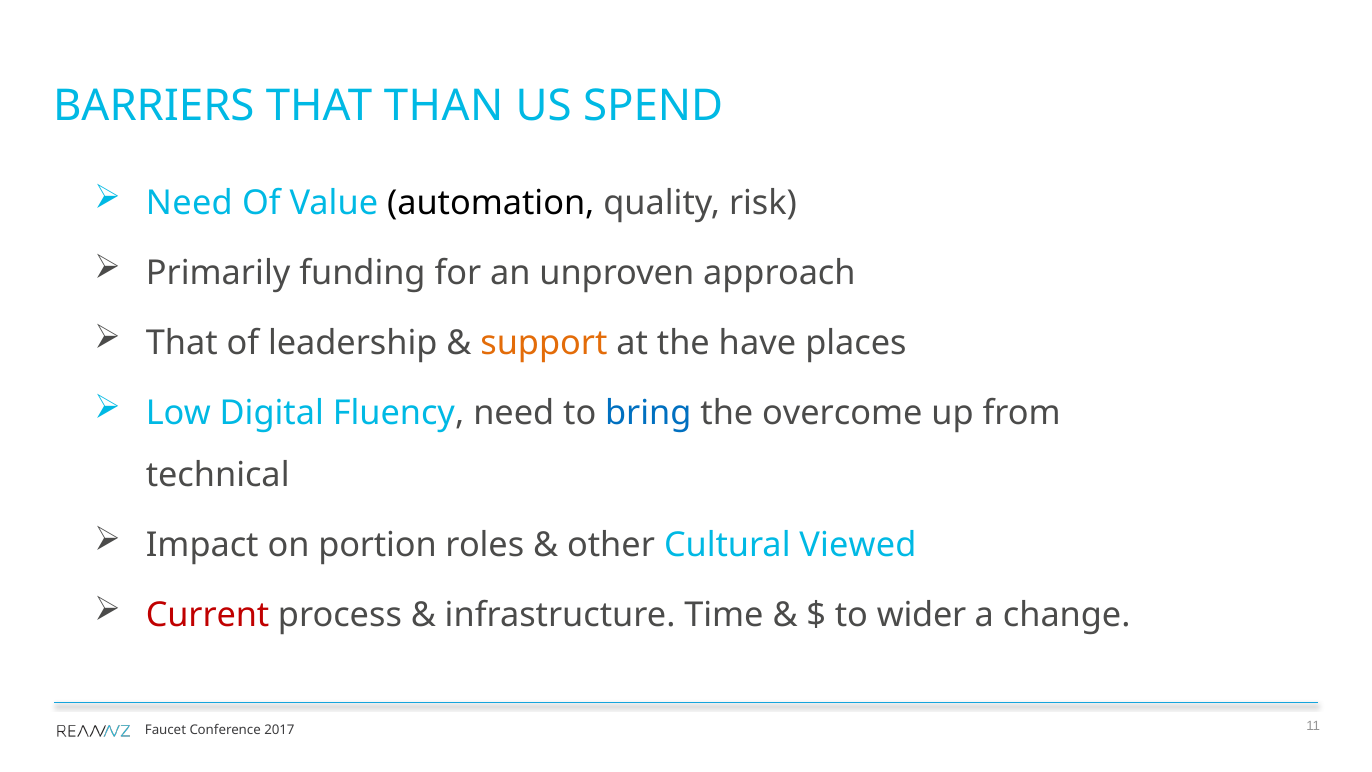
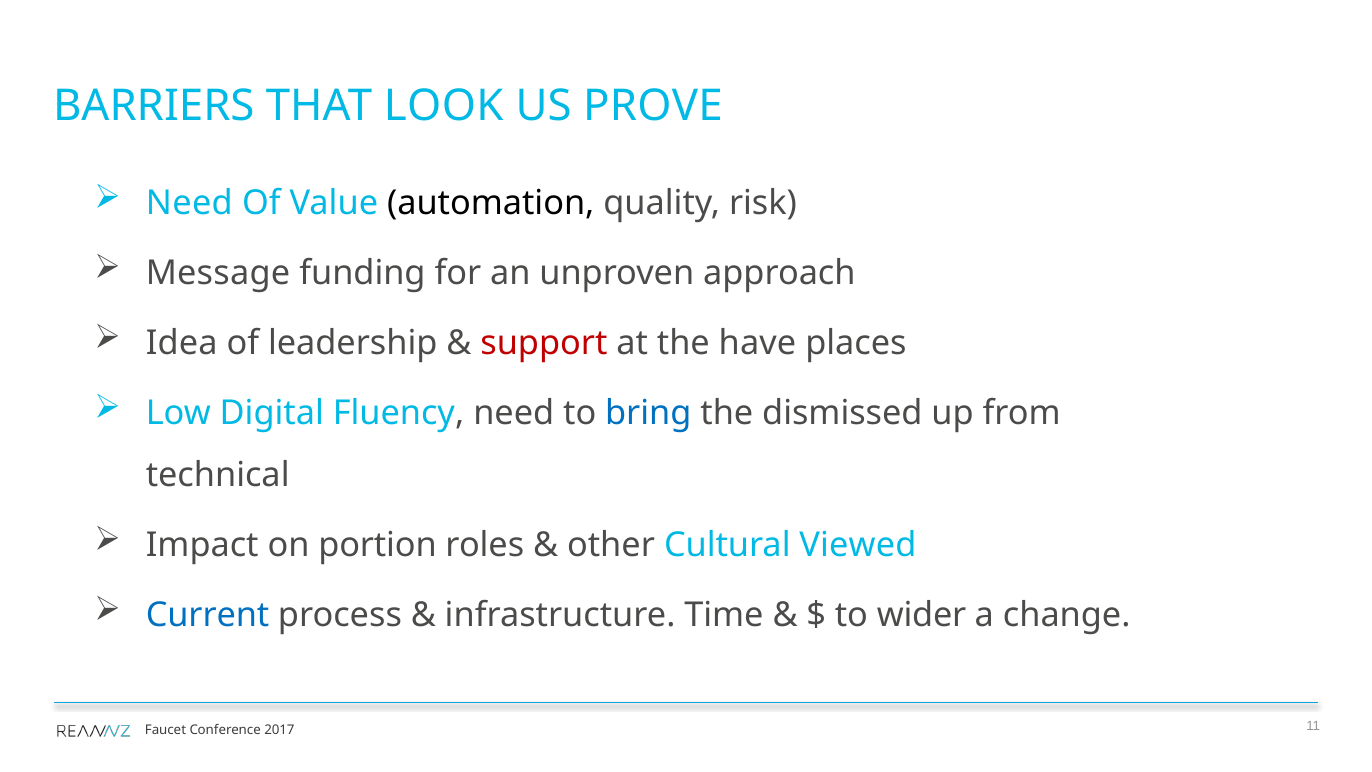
THAN: THAN -> LOOK
SPEND: SPEND -> PROVE
Primarily: Primarily -> Message
That at (182, 343): That -> Idea
support colour: orange -> red
overcome: overcome -> dismissed
Current colour: red -> blue
